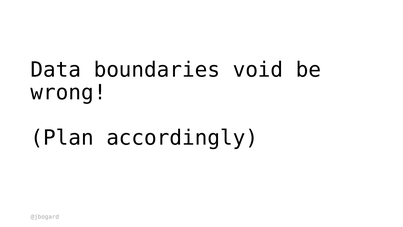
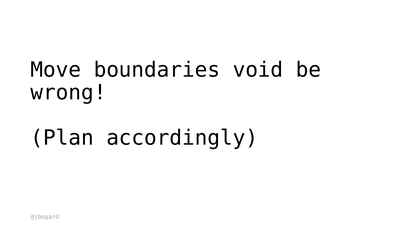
Data: Data -> Move
